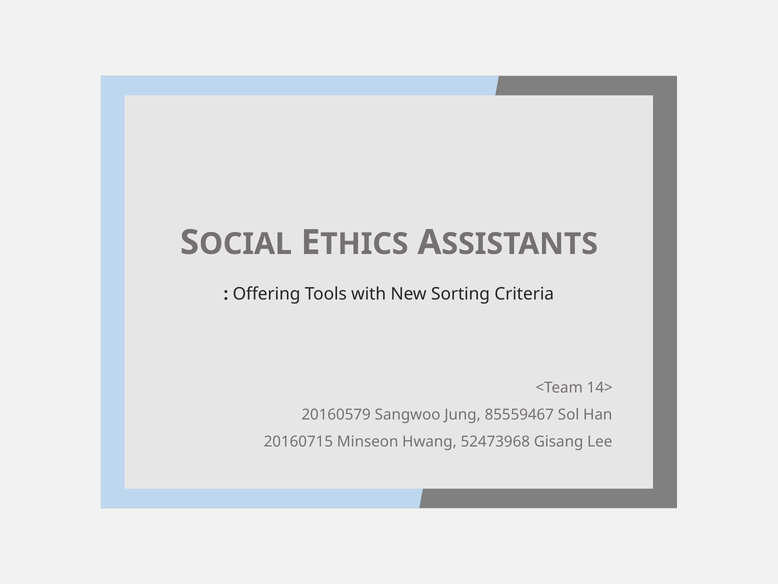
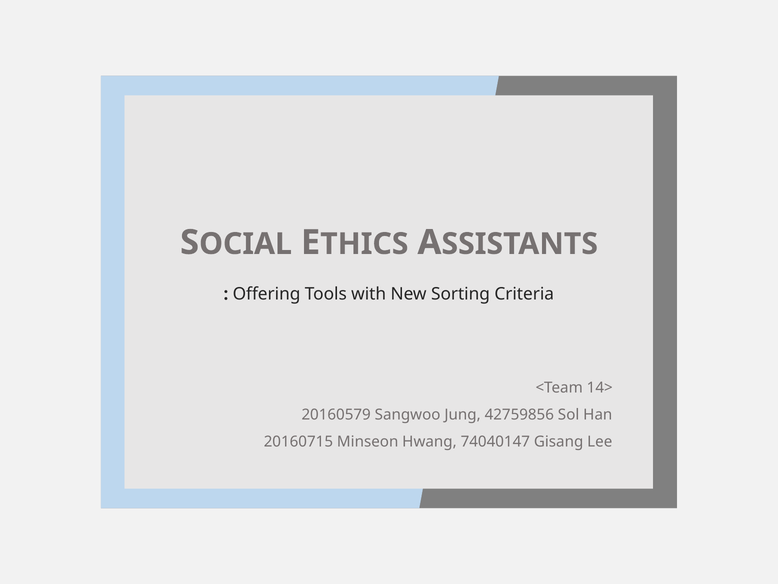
85559467: 85559467 -> 42759856
52473968: 52473968 -> 74040147
